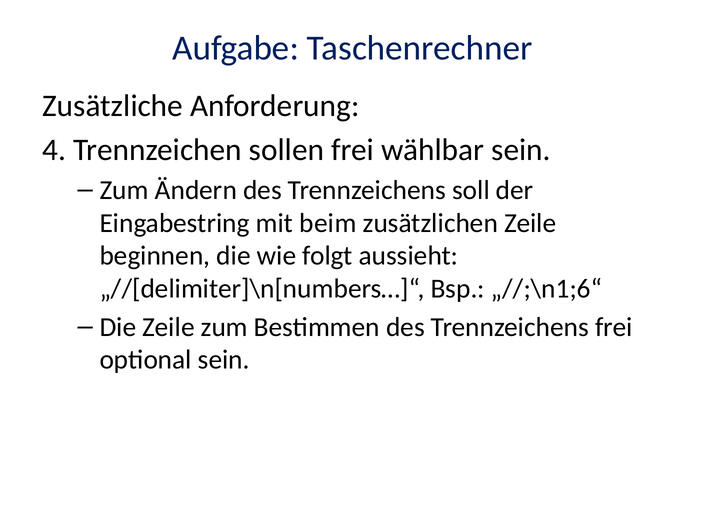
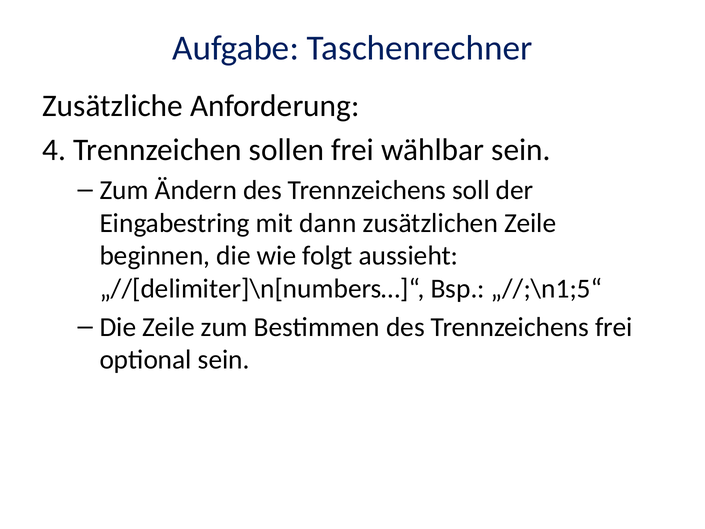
beim: beim -> dann
„//;\n1;6“: „//;\n1;6“ -> „//;\n1;5“
